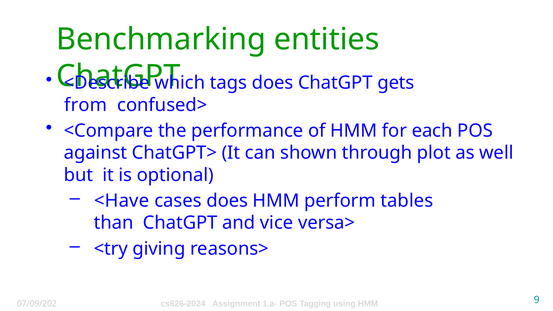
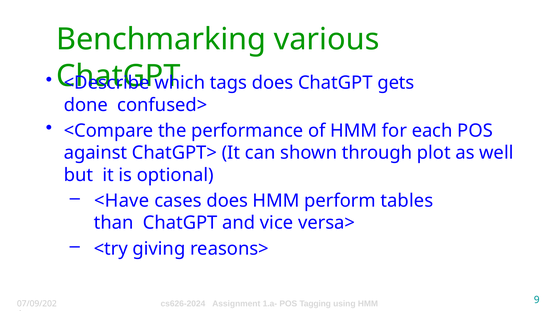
entities: entities -> various
from: from -> done
